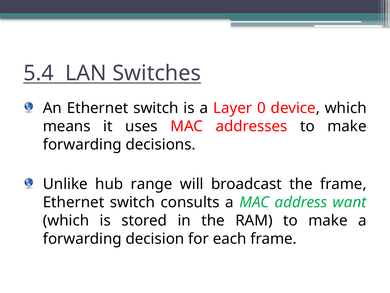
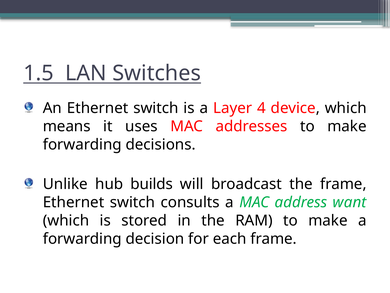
5.4: 5.4 -> 1.5
0: 0 -> 4
range: range -> builds
